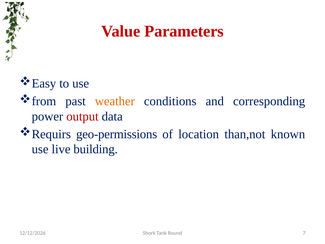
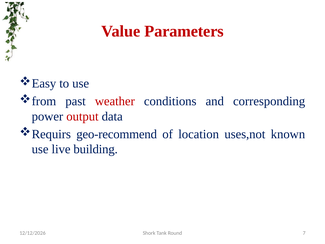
weather colour: orange -> red
geo-permissions: geo-permissions -> geo-recommend
than,not: than,not -> uses,not
